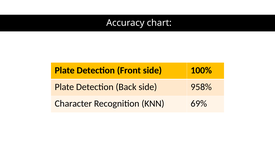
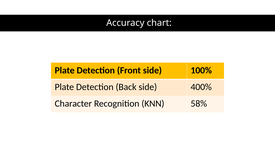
958%: 958% -> 400%
69%: 69% -> 58%
